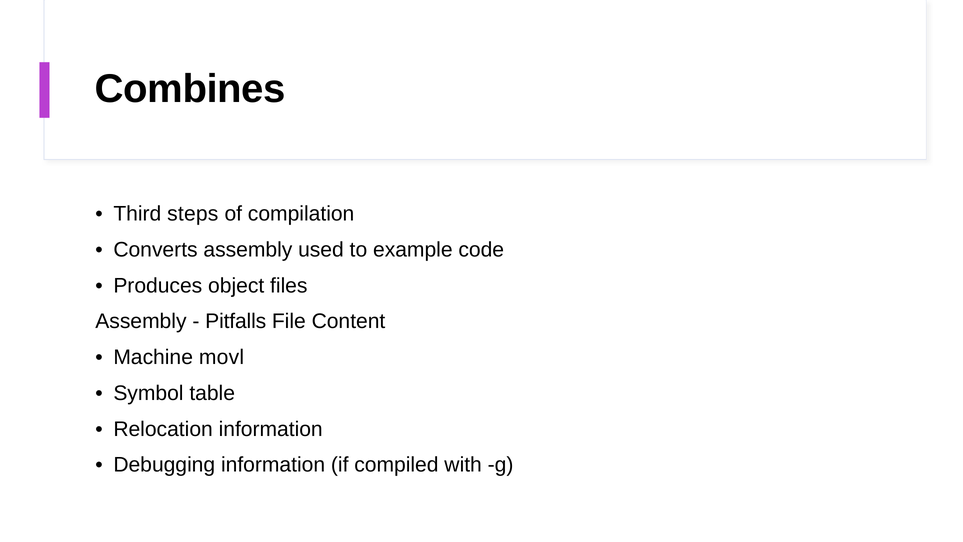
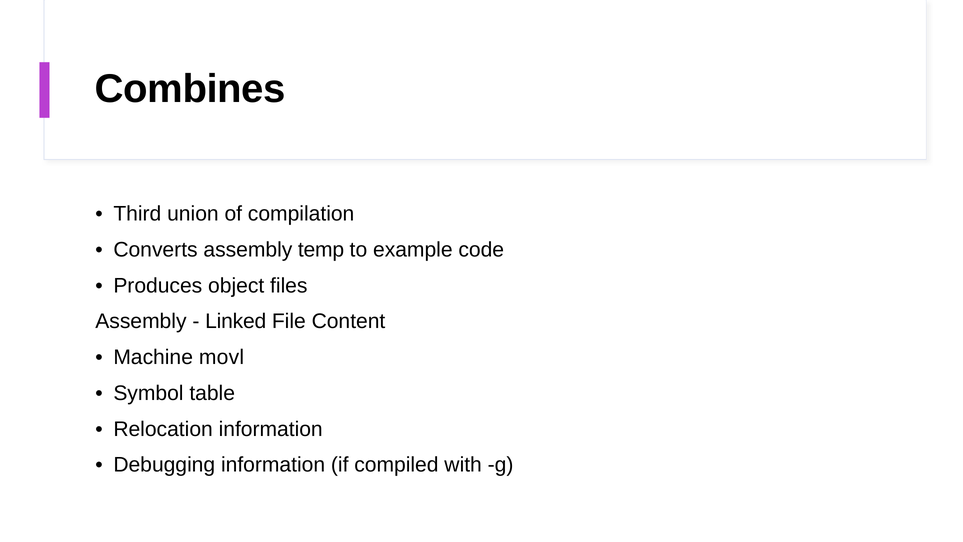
steps: steps -> union
used: used -> temp
Pitfalls: Pitfalls -> Linked
